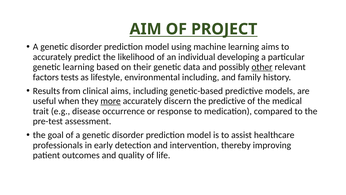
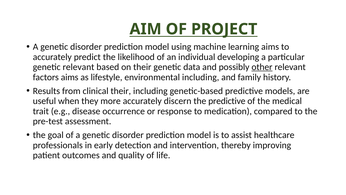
genetic learning: learning -> relevant
factors tests: tests -> aims
clinical aims: aims -> their
more underline: present -> none
